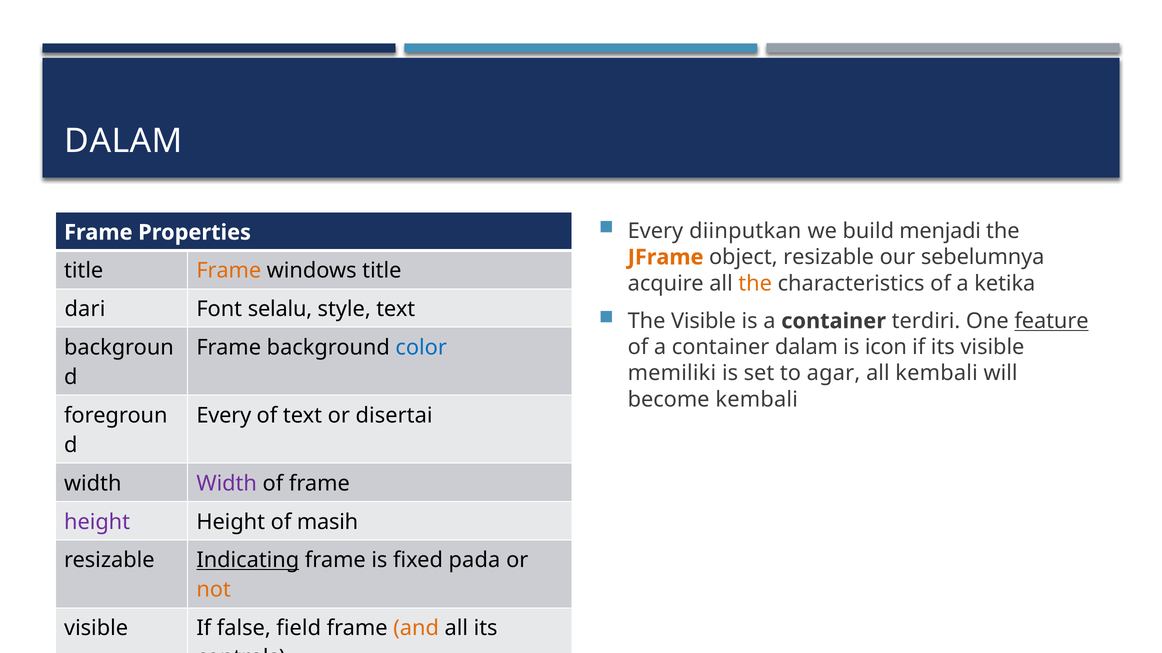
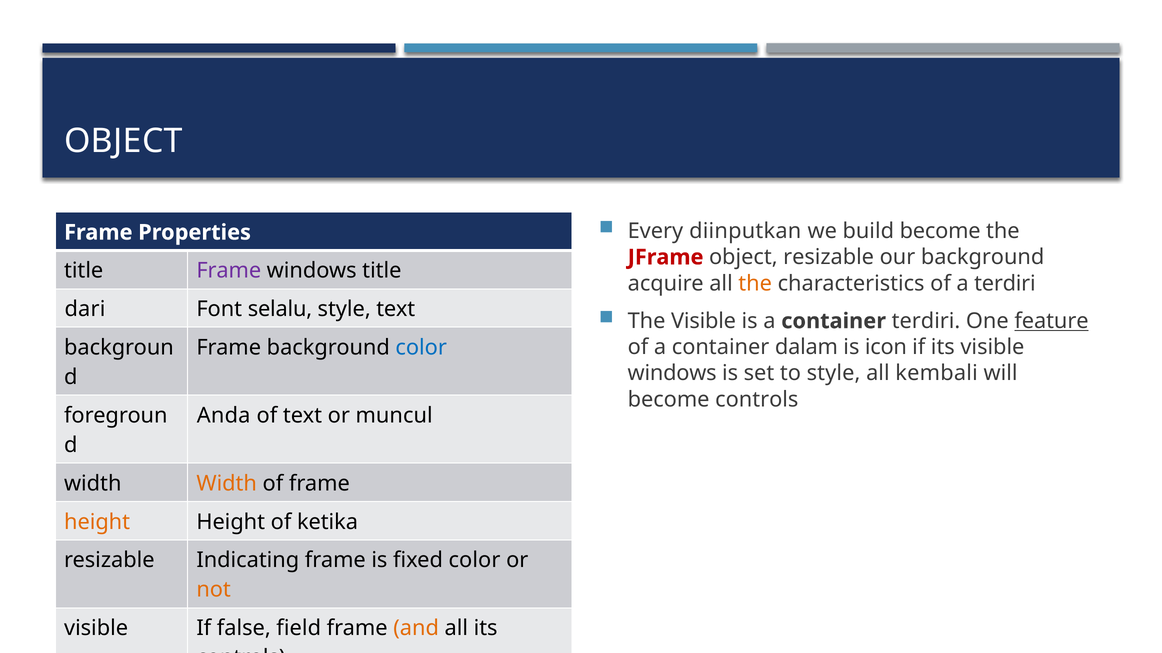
DALAM at (123, 141): DALAM -> OBJECT
build menjadi: menjadi -> become
JFrame colour: orange -> red
our sebelumnya: sebelumnya -> background
Frame at (229, 271) colour: orange -> purple
a ketika: ketika -> terdiri
memiliki at (672, 374): memiliki -> windows
to agar: agar -> style
become kembali: kembali -> controls
Every at (224, 416): Every -> Anda
disertai: disertai -> muncul
Width at (227, 484) colour: purple -> orange
height at (97, 522) colour: purple -> orange
masih: masih -> ketika
Indicating underline: present -> none
fixed pada: pada -> color
